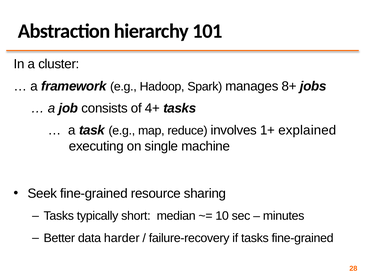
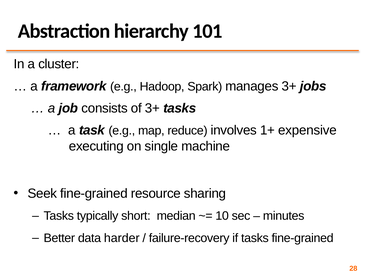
manages 8+: 8+ -> 3+
of 4+: 4+ -> 3+
explained: explained -> expensive
